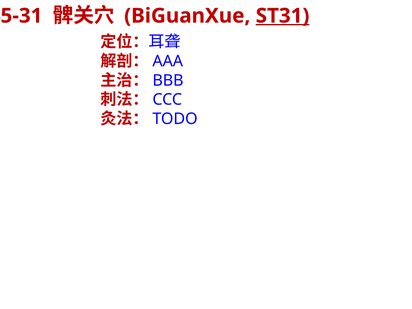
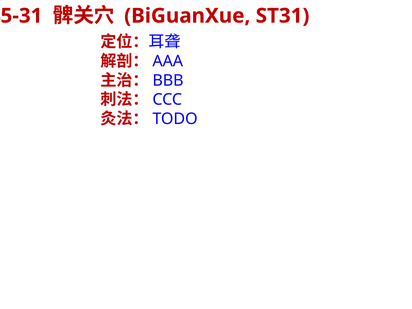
ST31 underline: present -> none
